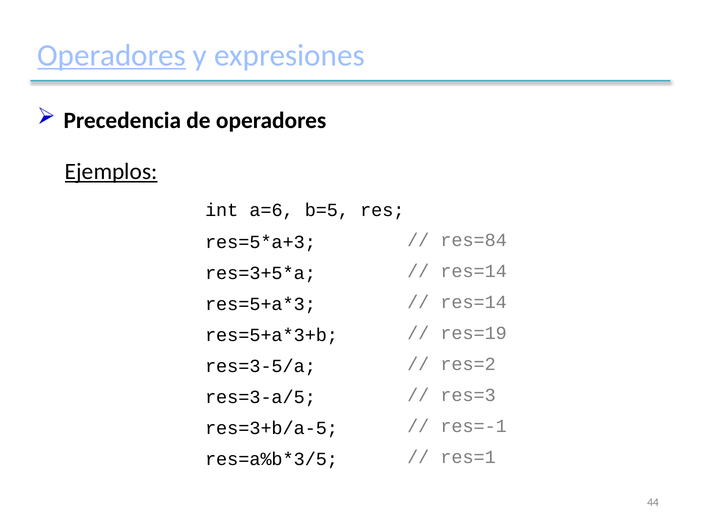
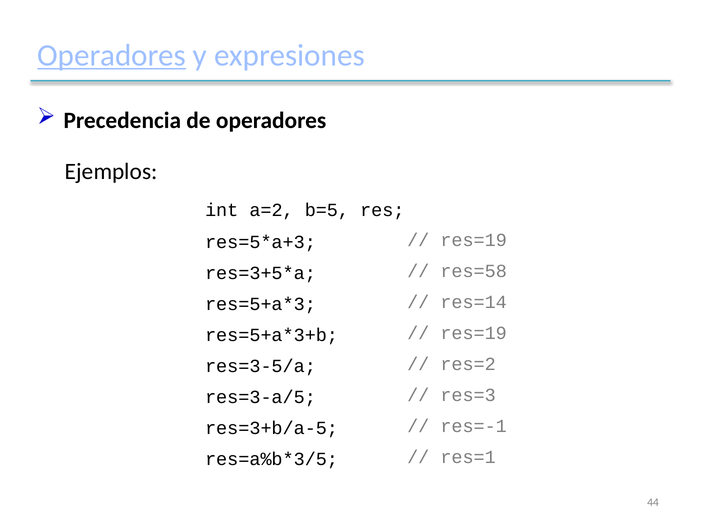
Ejemplos underline: present -> none
a=6: a=6 -> a=2
res=84 at (474, 240): res=84 -> res=19
res=14 at (474, 271): res=14 -> res=58
